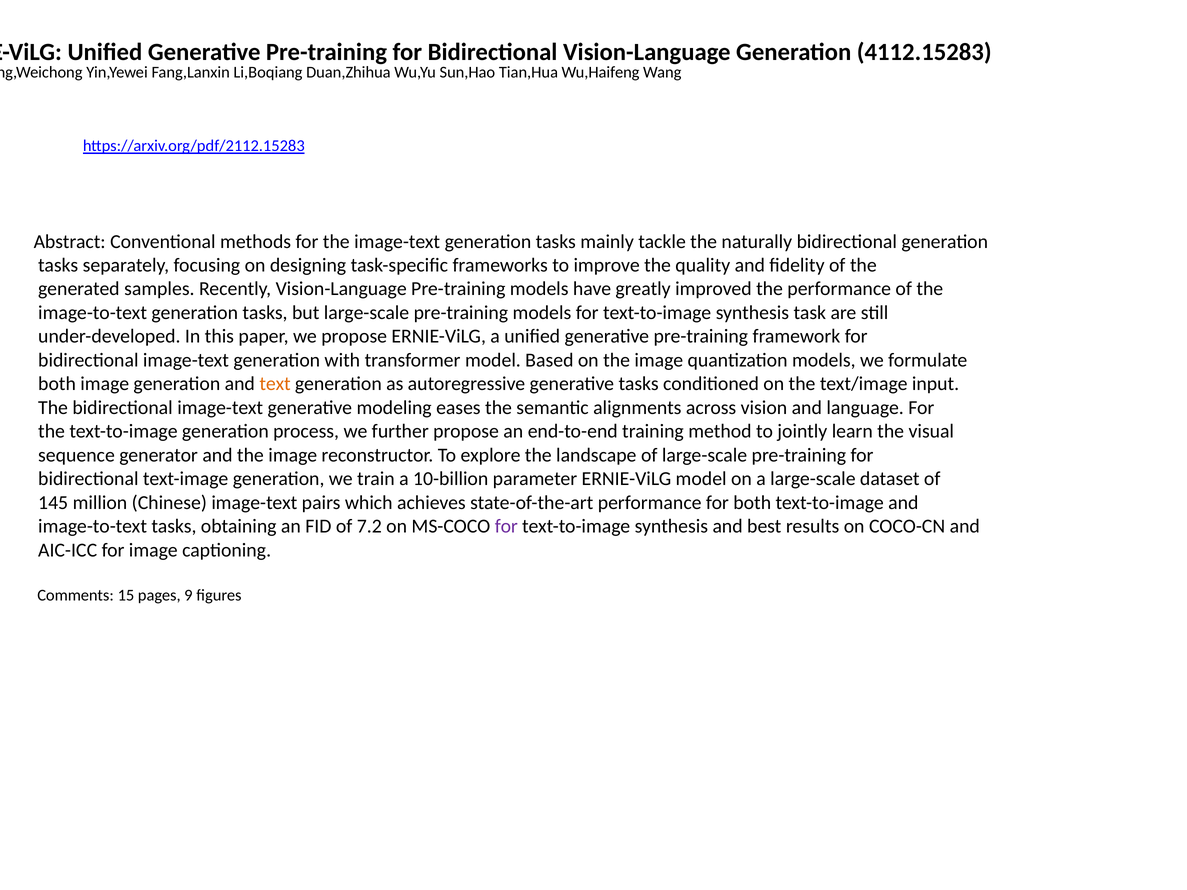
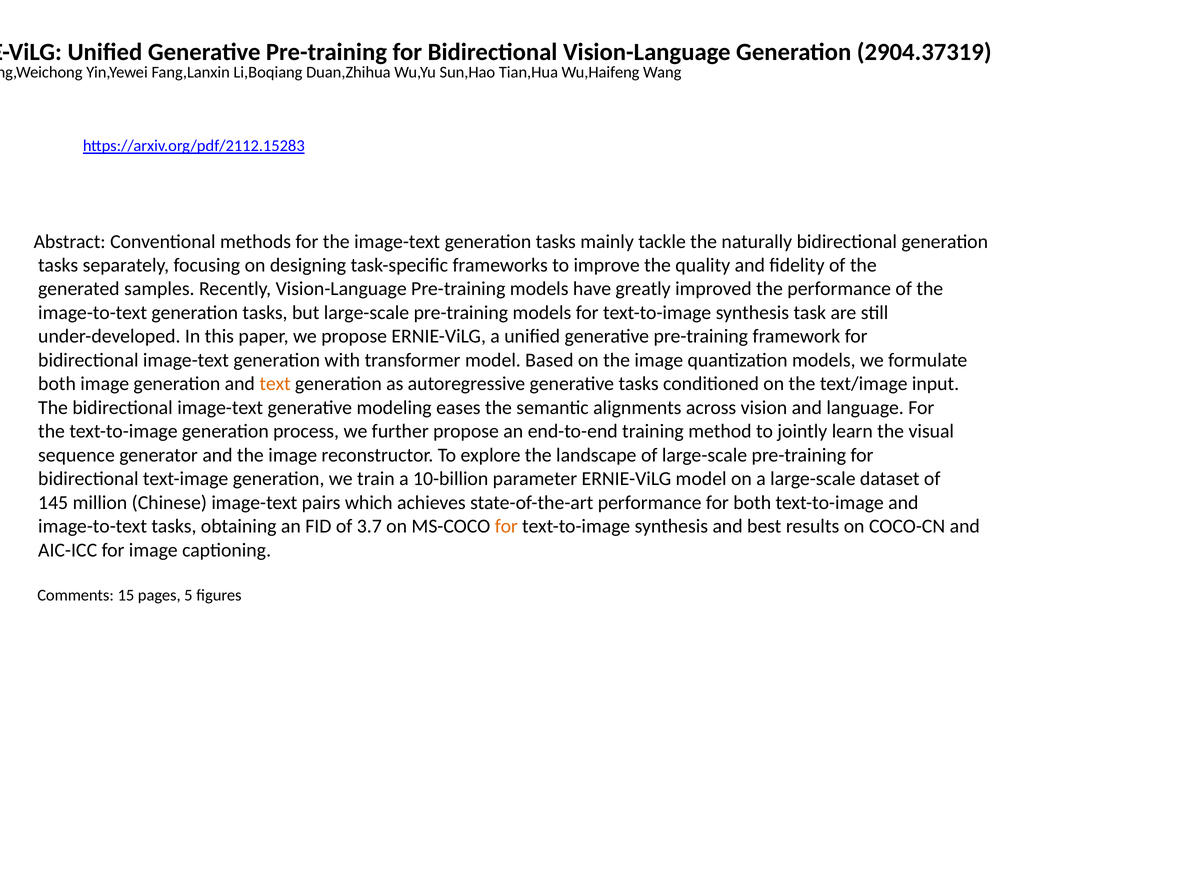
4112.15283: 4112.15283 -> 2904.37319
7.2: 7.2 -> 3.7
for at (506, 526) colour: purple -> orange
9: 9 -> 5
